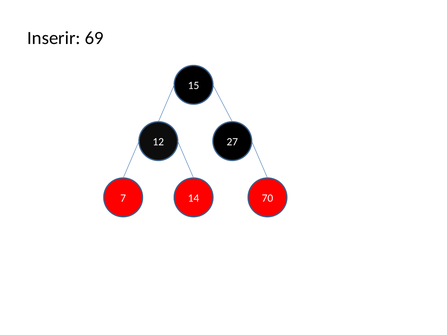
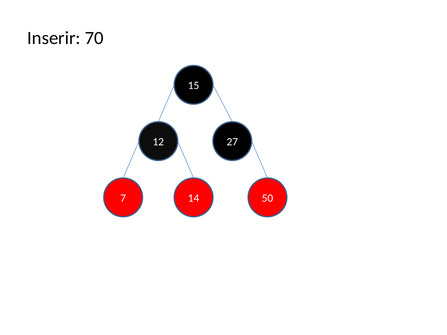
69: 69 -> 70
70: 70 -> 50
